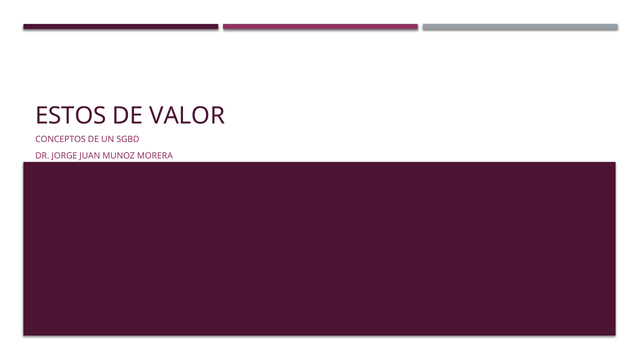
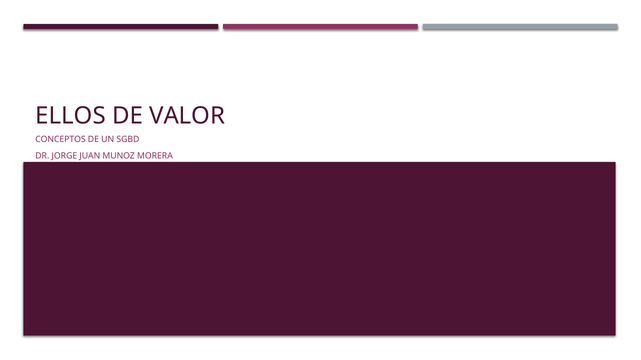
ESTOS: ESTOS -> ELLOS
